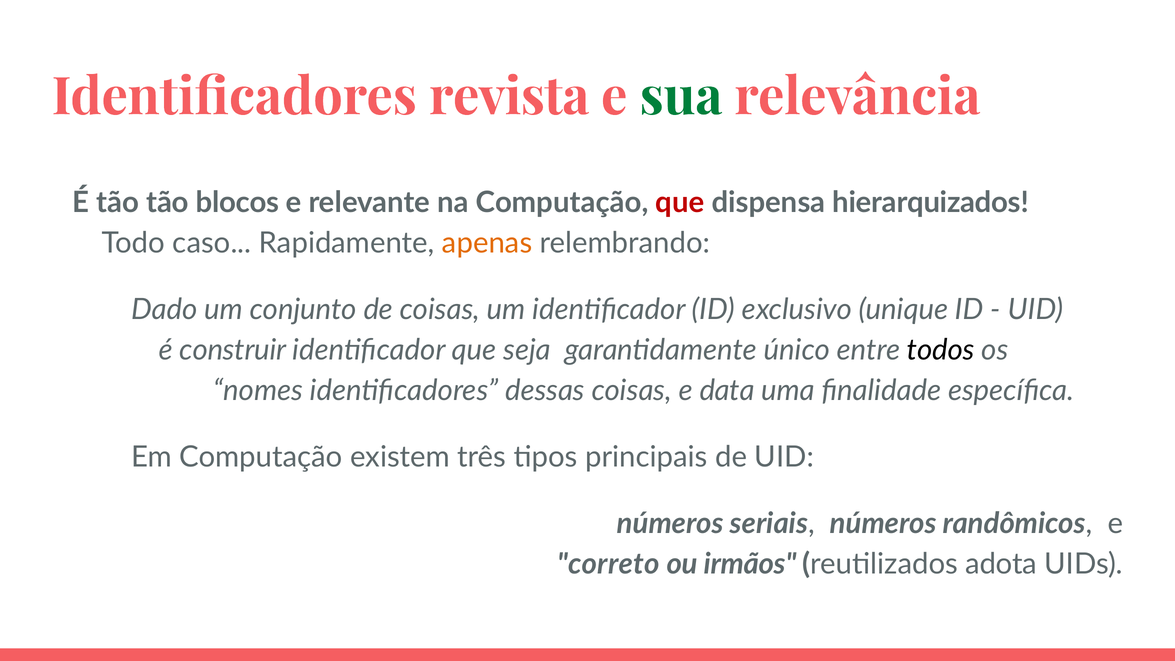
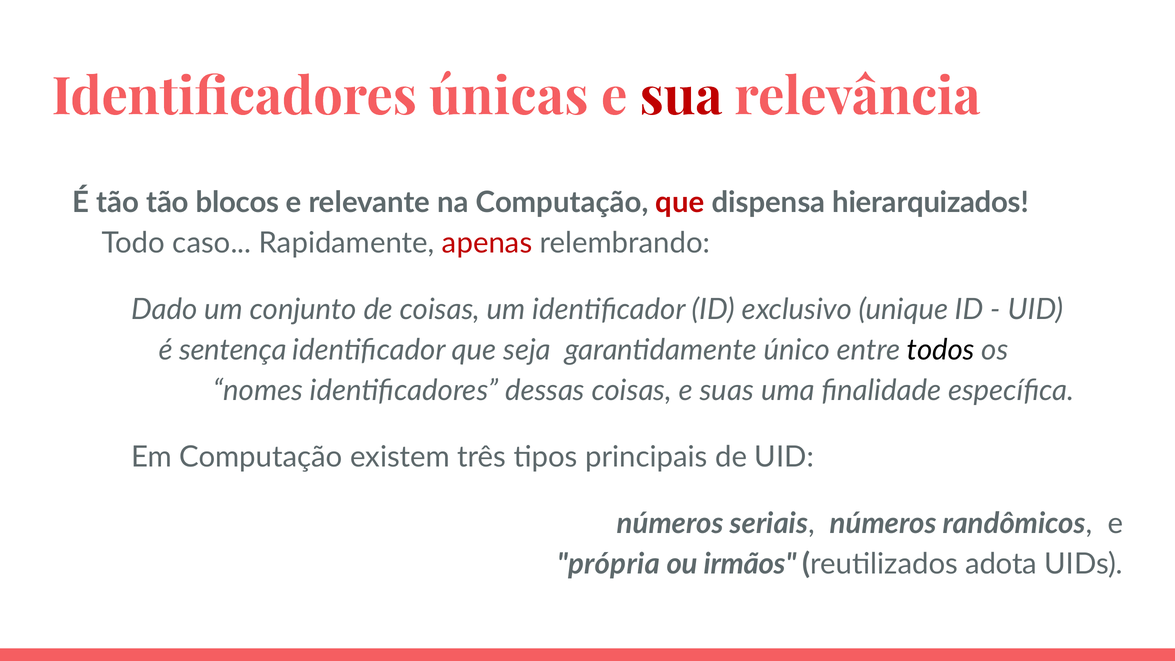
revista: revista -> únicas
sua colour: green -> red
apenas colour: orange -> red
construir: construir -> sentença
data: data -> suas
correto: correto -> própria
